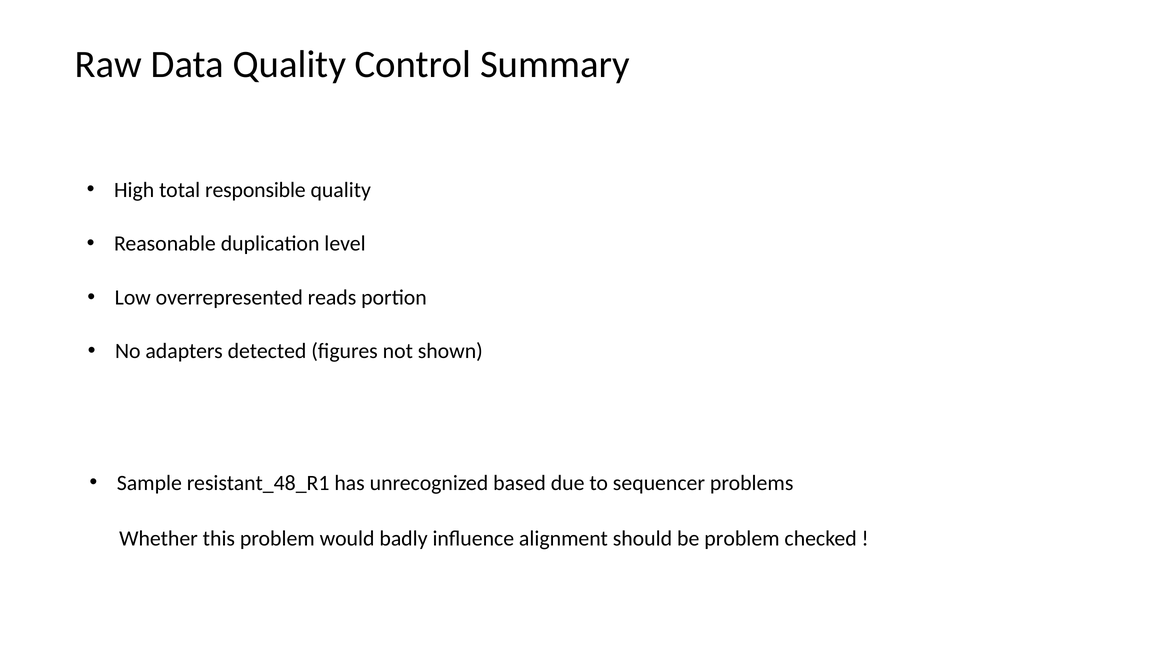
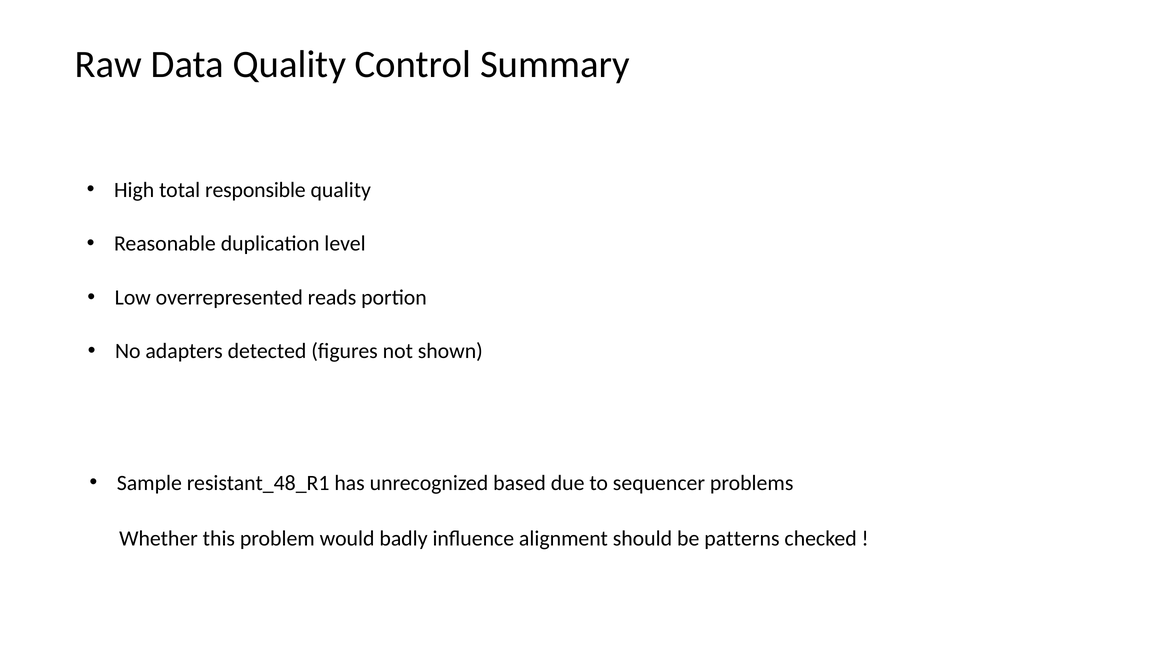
be problem: problem -> patterns
